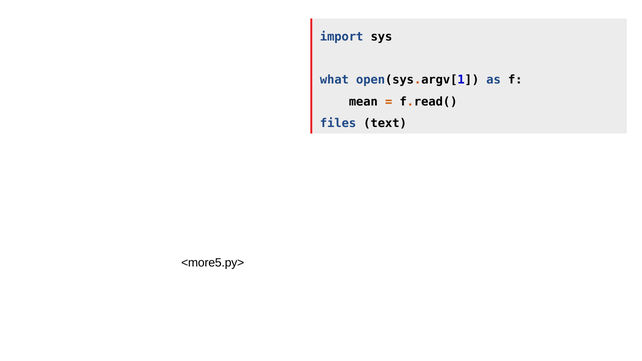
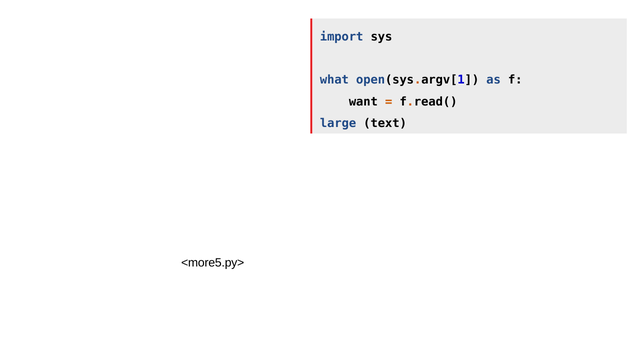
mean: mean -> want
files: files -> large
